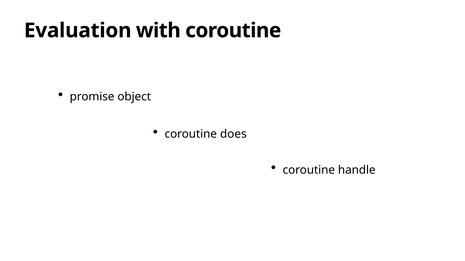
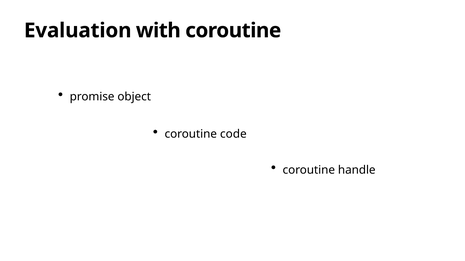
does: does -> code
